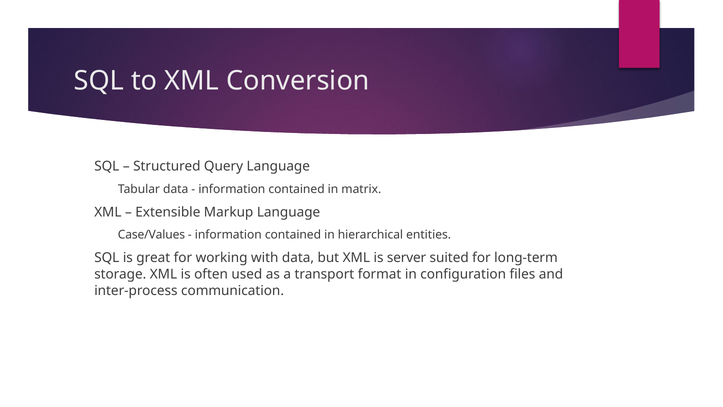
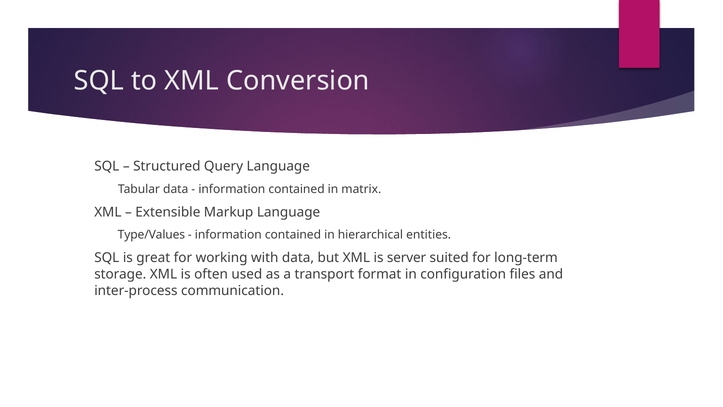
Case/Values: Case/Values -> Type/Values
